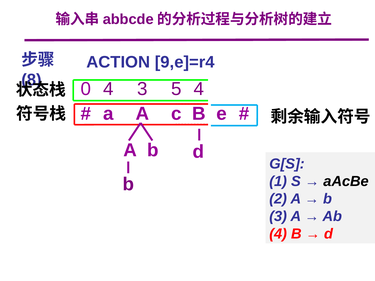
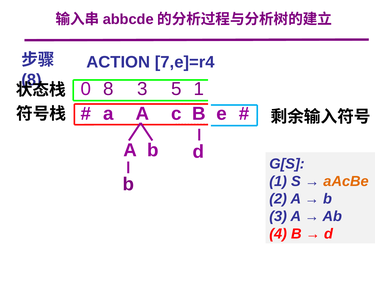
9,e]=r4: 9,e]=r4 -> 7,e]=r4
0 4: 4 -> 8
5 4: 4 -> 1
aAcBe colour: black -> orange
